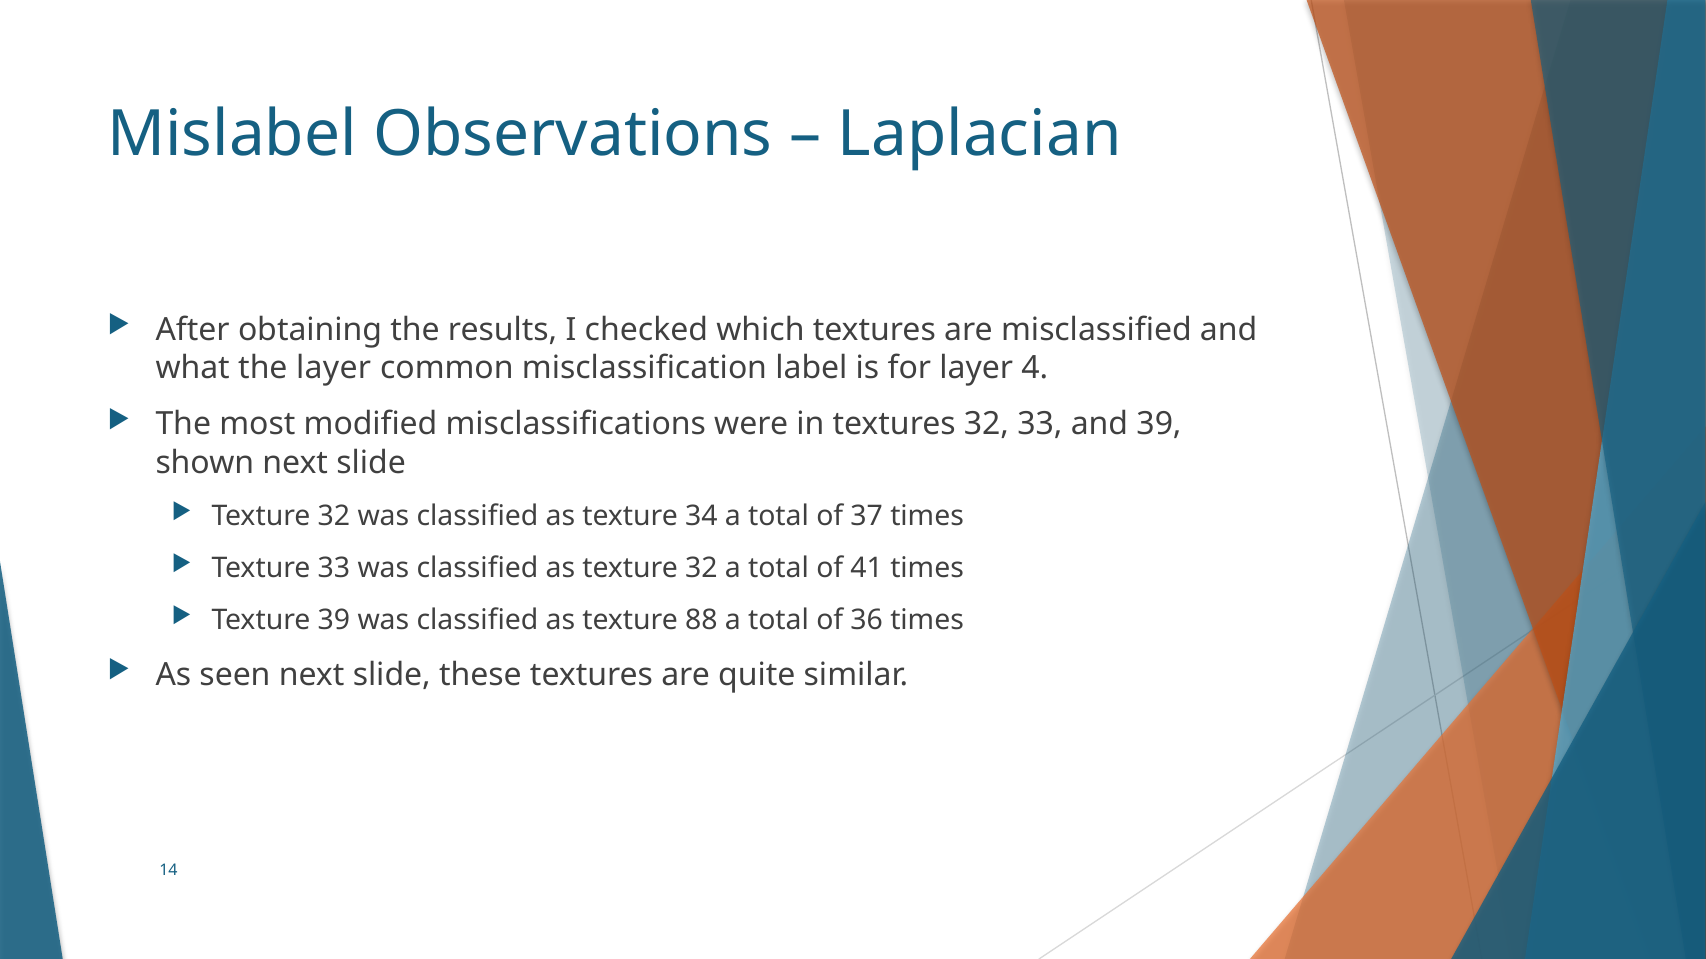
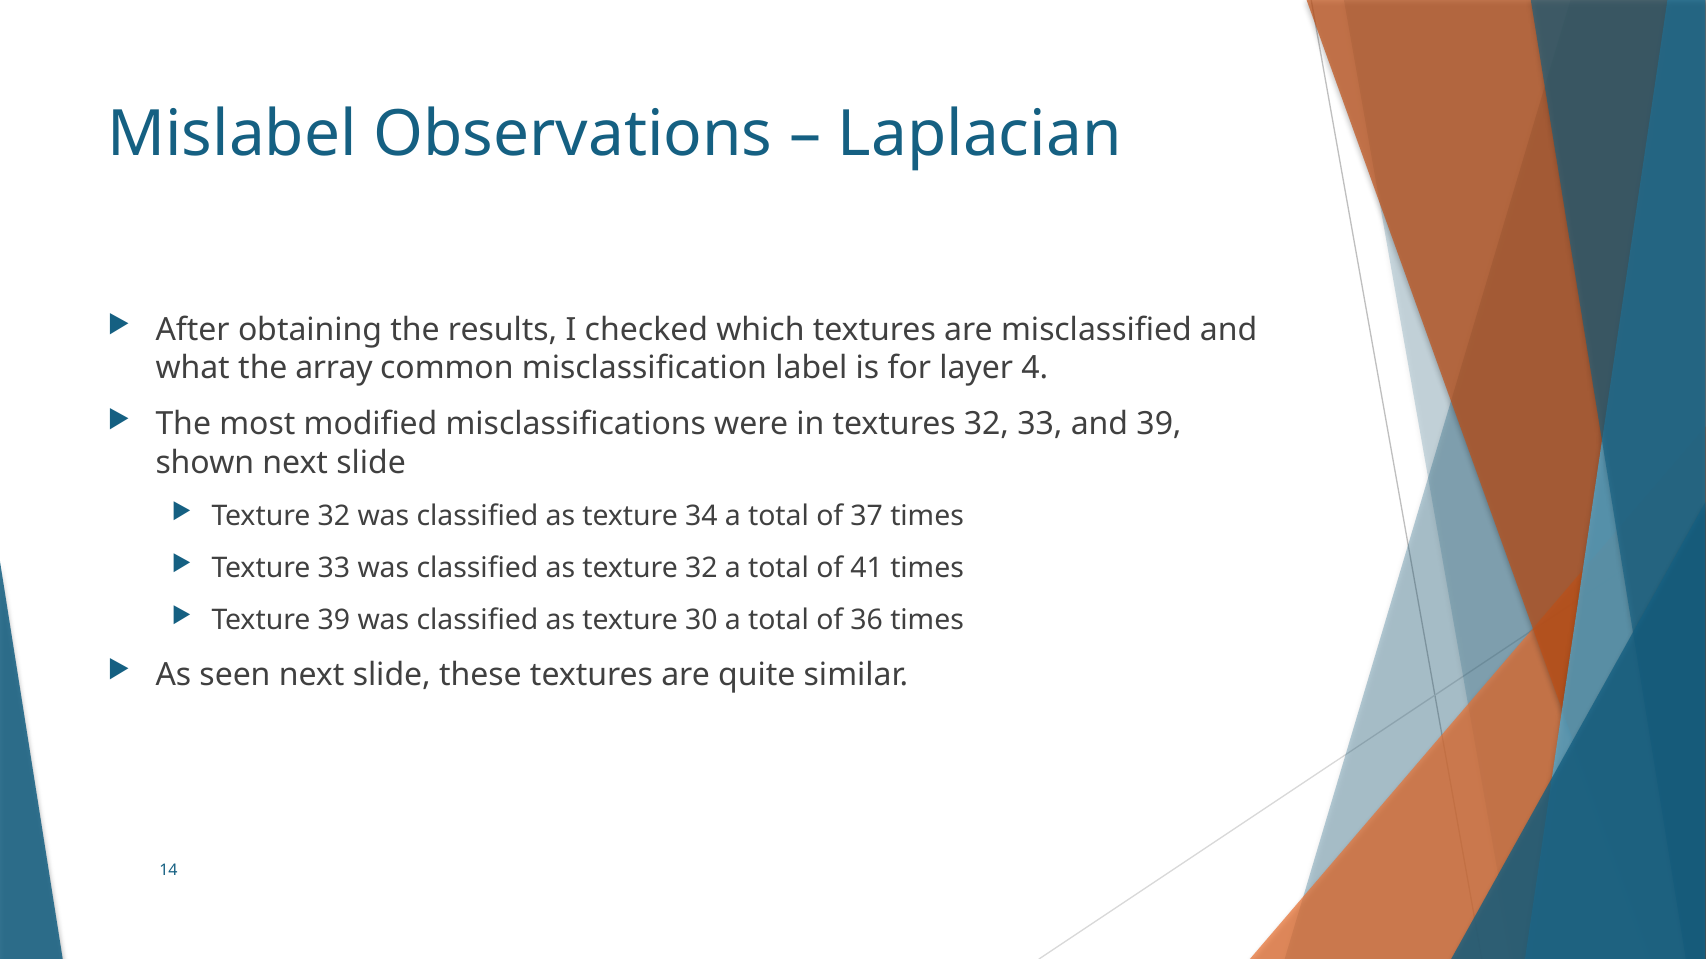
the layer: layer -> array
88: 88 -> 30
